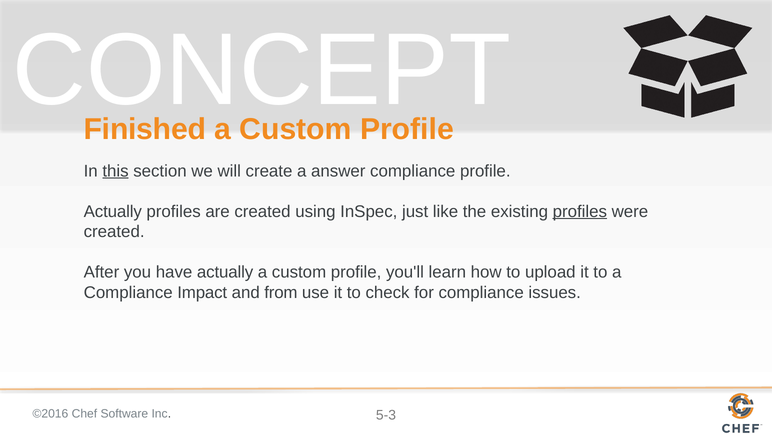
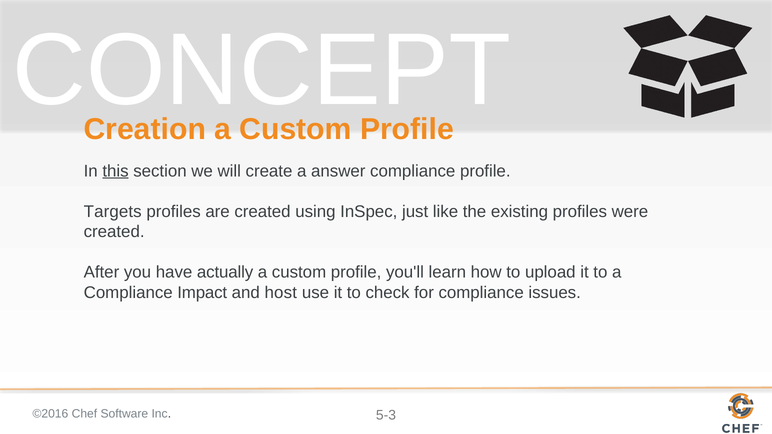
Finished: Finished -> Creation
Actually at (113, 212): Actually -> Targets
profiles at (580, 212) underline: present -> none
from: from -> host
